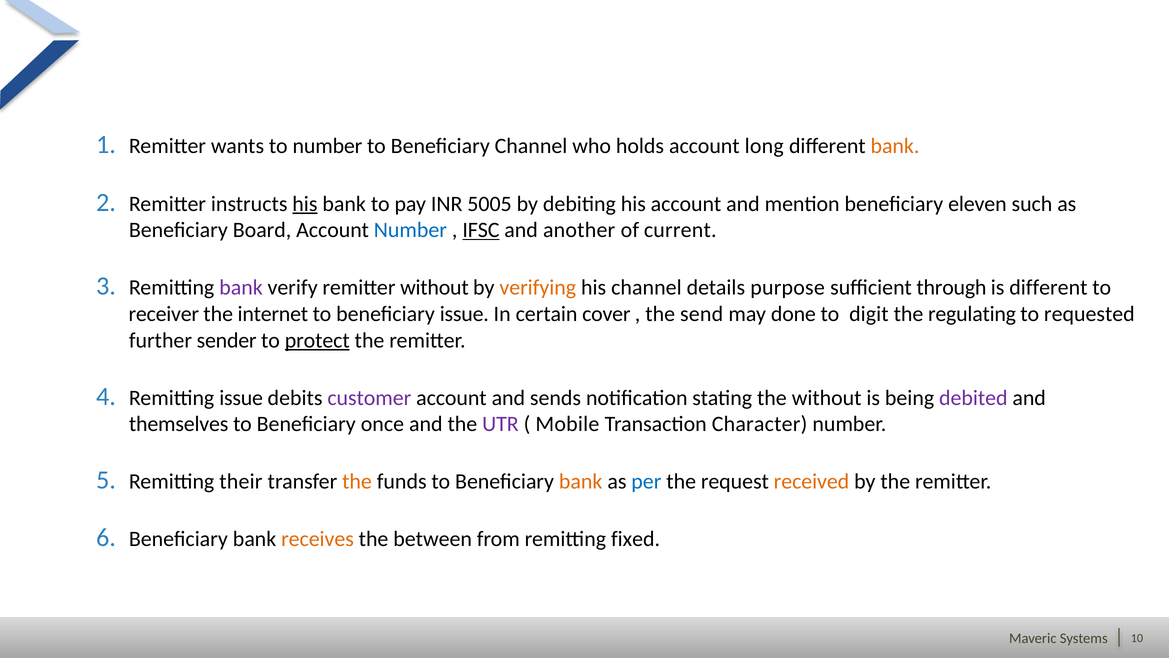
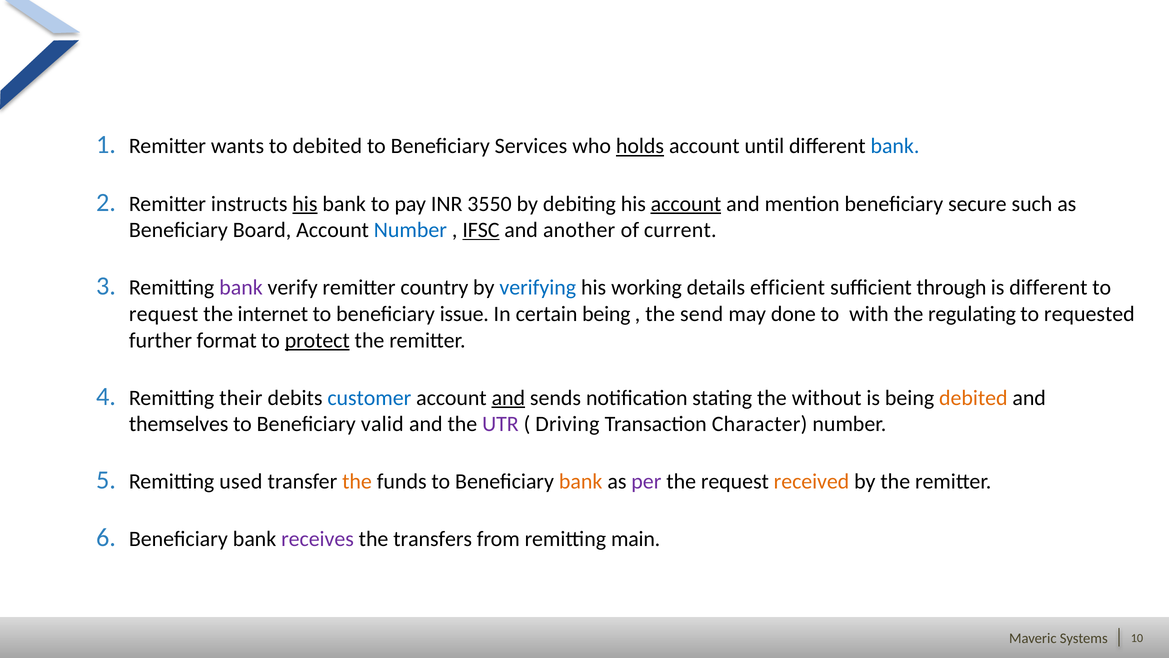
to number: number -> debited
Beneficiary Channel: Channel -> Services
holds underline: none -> present
long: long -> until
bank at (895, 146) colour: orange -> blue
5005: 5005 -> 3550
account at (686, 204) underline: none -> present
eleven: eleven -> secure
remitter without: without -> country
verifying colour: orange -> blue
his channel: channel -> working
purpose: purpose -> efficient
receiver at (164, 314): receiver -> request
certain cover: cover -> being
digit: digit -> with
sender: sender -> format
Remitting issue: issue -> their
customer colour: purple -> blue
and at (508, 398) underline: none -> present
debited at (973, 398) colour: purple -> orange
once: once -> valid
Mobile: Mobile -> Driving
their: their -> used
per colour: blue -> purple
receives colour: orange -> purple
between: between -> transfers
fixed: fixed -> main
